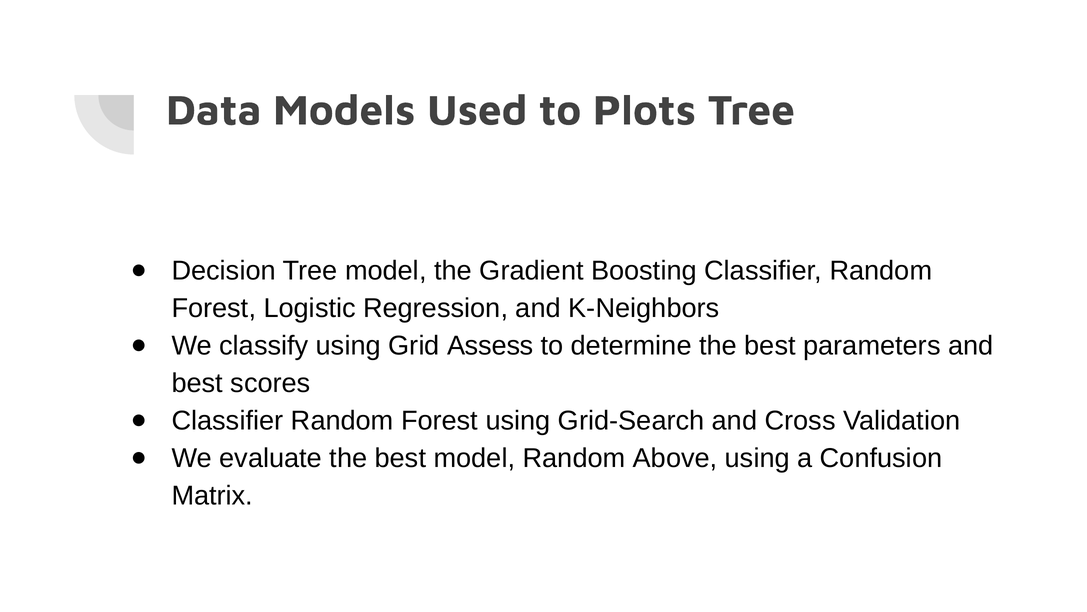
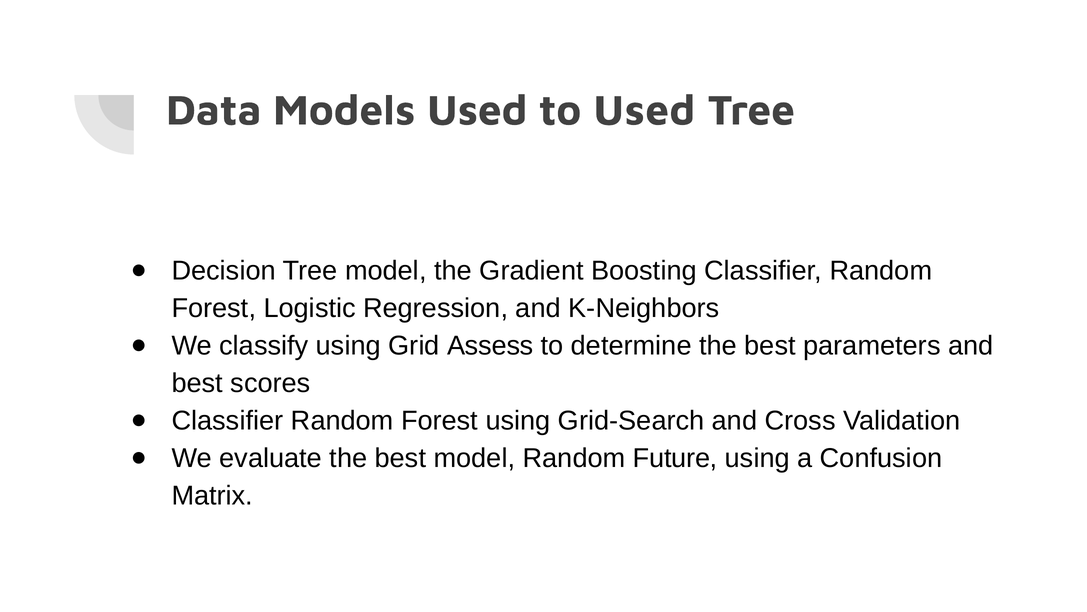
to Plots: Plots -> Used
Above: Above -> Future
